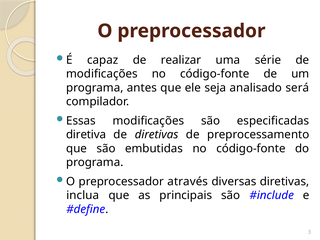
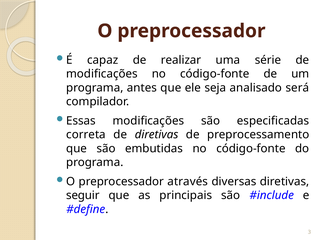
diretiva: diretiva -> correta
inclua: inclua -> seguir
